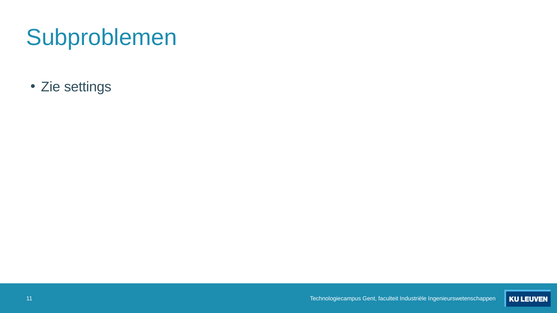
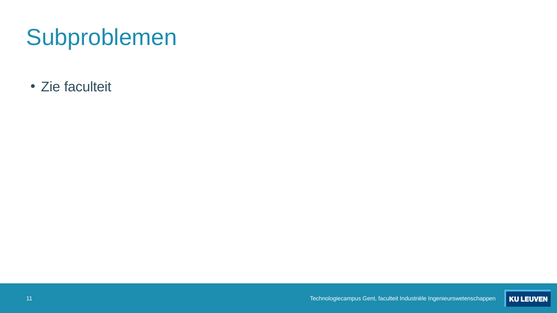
Zie settings: settings -> faculteit
